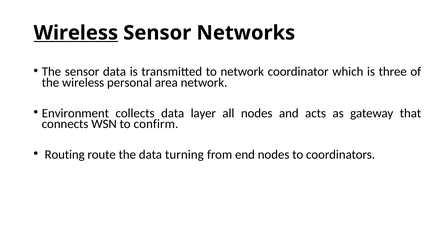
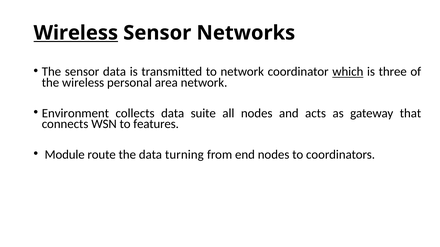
which underline: none -> present
layer: layer -> suite
confirm: confirm -> features
Routing: Routing -> Module
